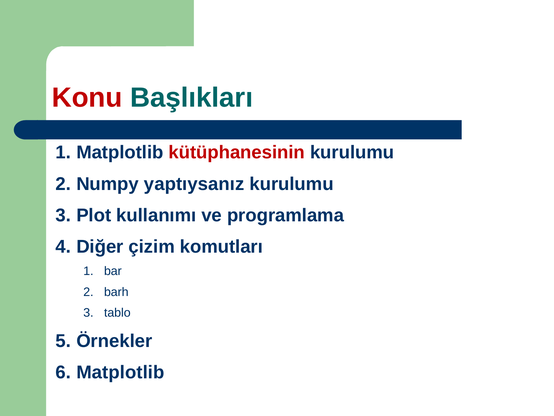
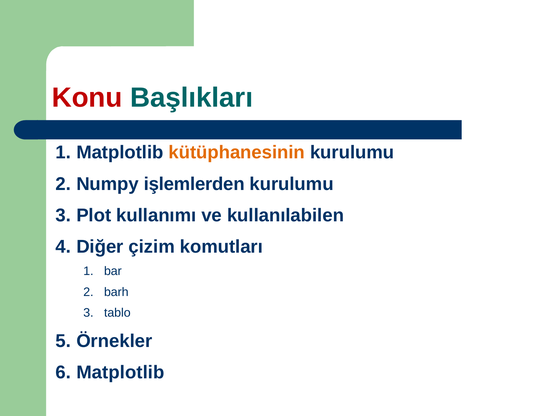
kütüphanesinin colour: red -> orange
yaptıysanız: yaptıysanız -> işlemlerden
programlama: programlama -> kullanılabilen
